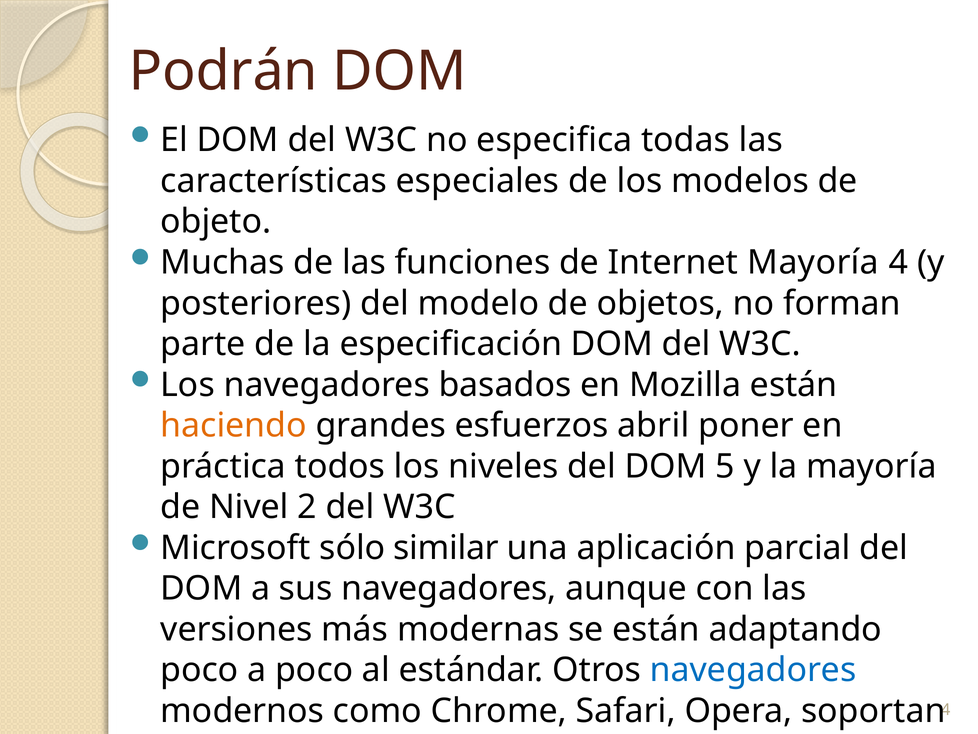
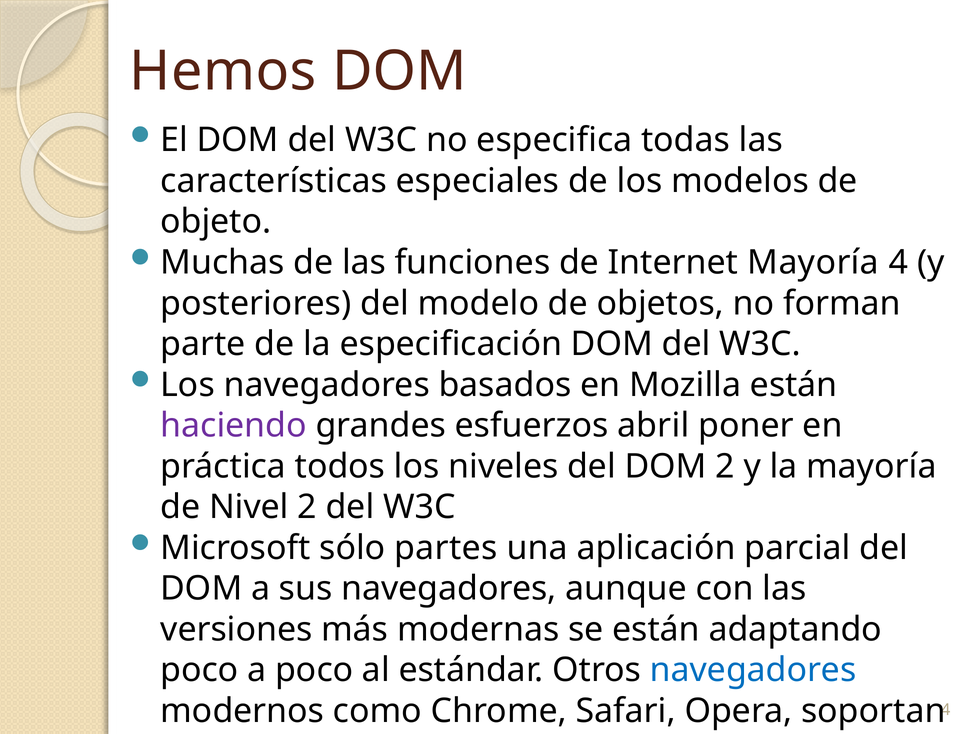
Podrán: Podrán -> Hemos
haciendo colour: orange -> purple
DOM 5: 5 -> 2
similar: similar -> partes
